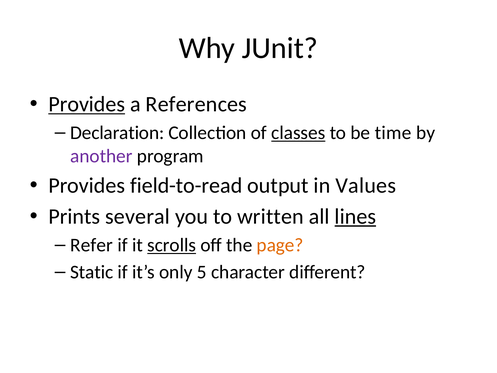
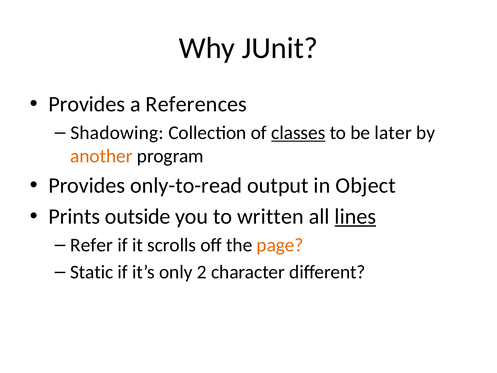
Provides at (87, 104) underline: present -> none
Declaration: Declaration -> Shadowing
time: time -> later
another colour: purple -> orange
field-to-read: field-to-read -> only-to-read
Values: Values -> Object
several: several -> outside
scrolls underline: present -> none
5: 5 -> 2
